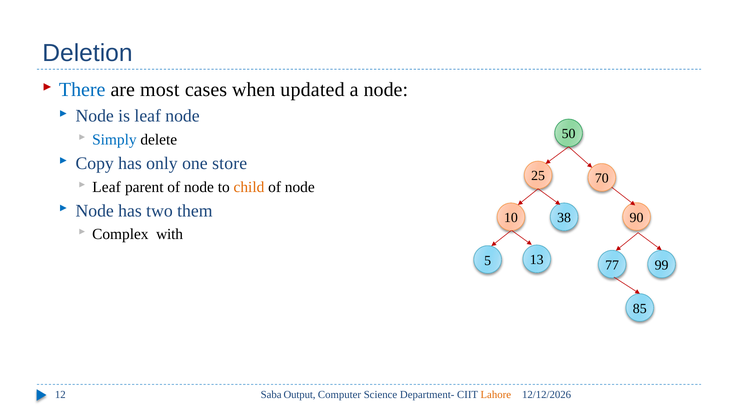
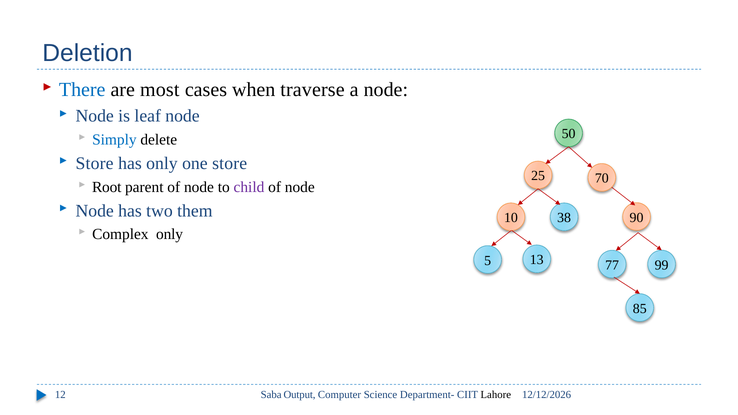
updated: updated -> traverse
Copy at (95, 164): Copy -> Store
Leaf at (107, 187): Leaf -> Root
child colour: orange -> purple
Complex with: with -> only
Lahore colour: orange -> black
